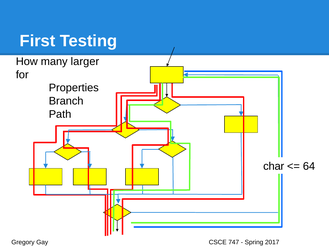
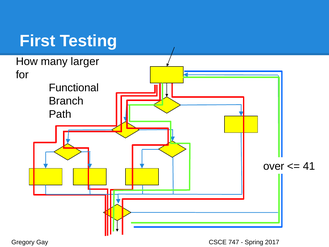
Properties: Properties -> Functional
char: char -> over
64: 64 -> 41
